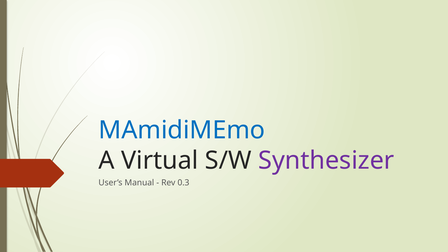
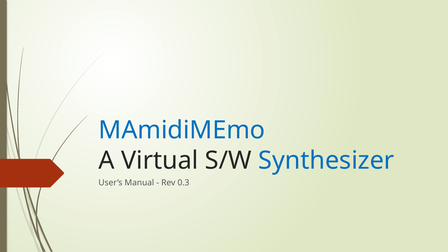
Synthesizer colour: purple -> blue
